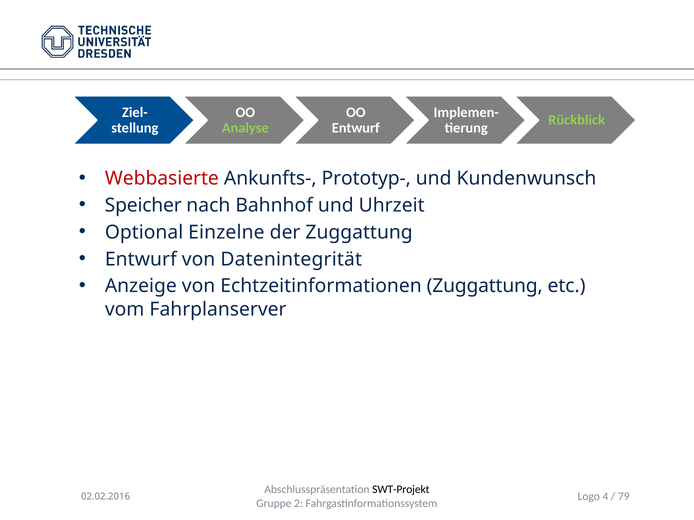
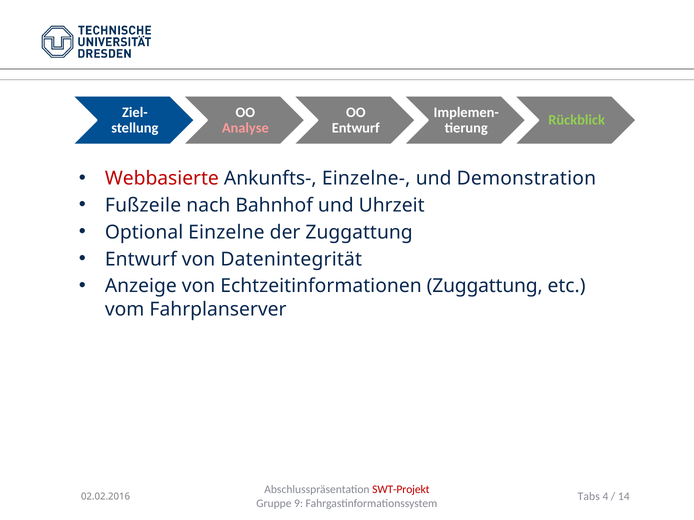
Analyse colour: light green -> pink
Prototyp-: Prototyp- -> Einzelne-
Kundenwunsch: Kundenwunsch -> Demonstration
Speicher: Speicher -> Fußzeile
SWT-Projekt colour: black -> red
Logo: Logo -> Tabs
79: 79 -> 14
2: 2 -> 9
